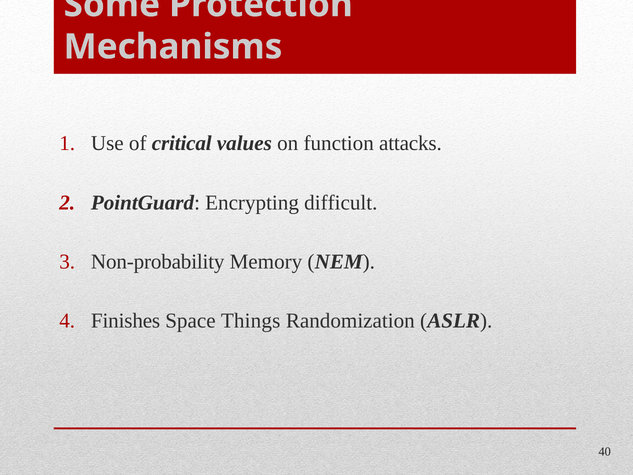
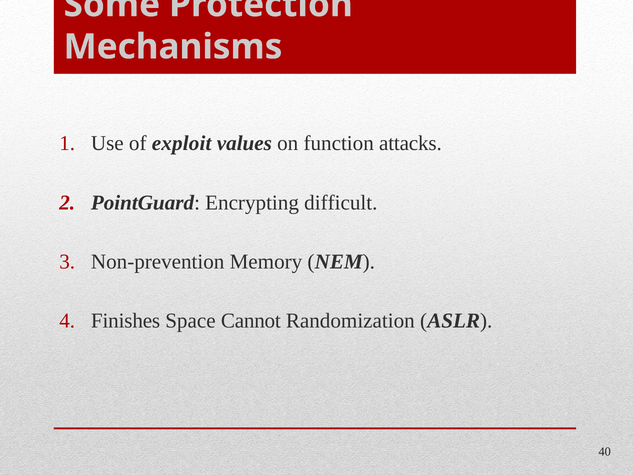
critical: critical -> exploit
Non-probability: Non-probability -> Non-prevention
Things: Things -> Cannot
